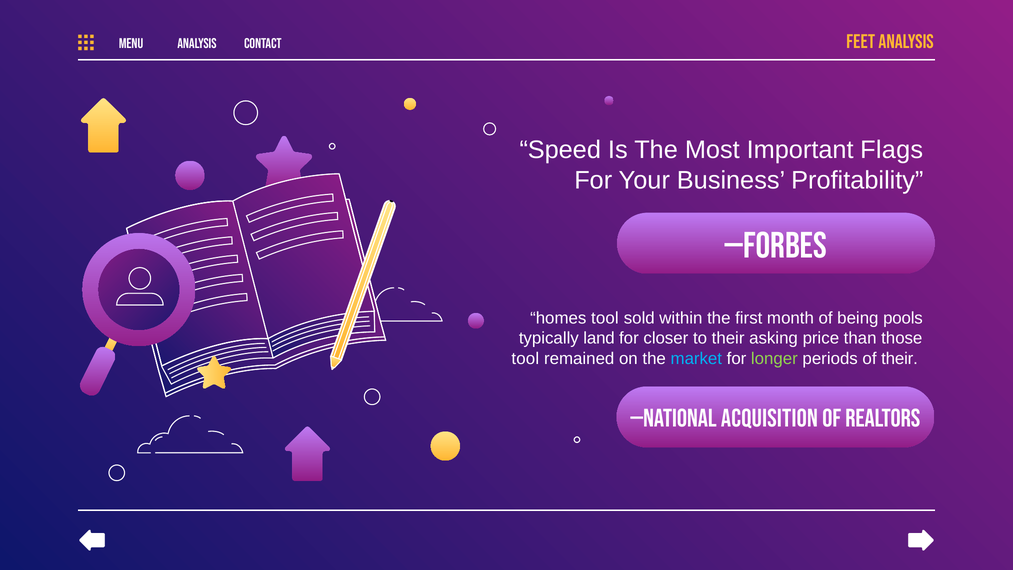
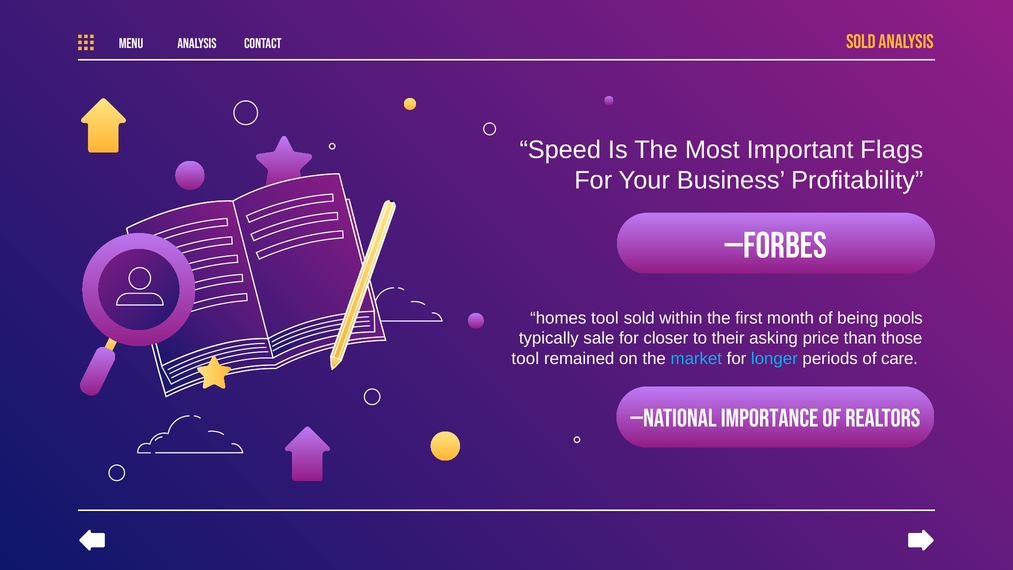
Feet at (861, 42): Feet -> Sold
land: land -> sale
longer colour: light green -> light blue
of their: their -> care
Acquisition: Acquisition -> Importance
